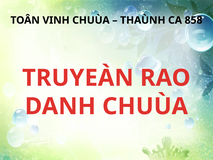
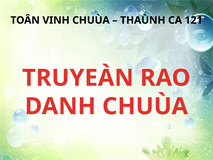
858: 858 -> 121
